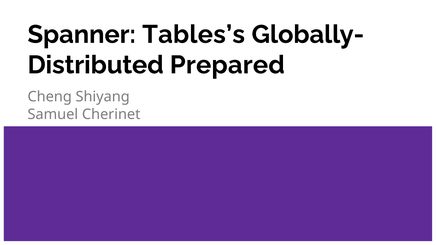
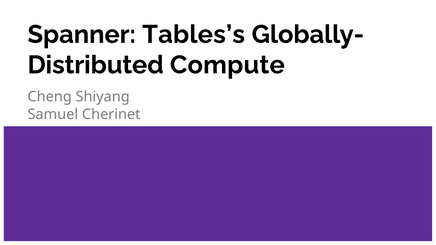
Prepared: Prepared -> Compute
